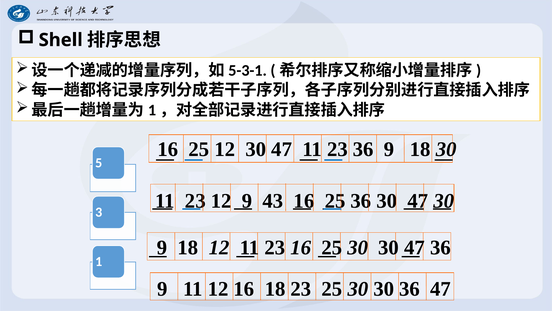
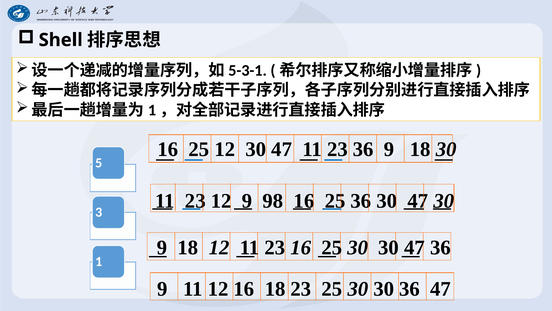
43: 43 -> 98
